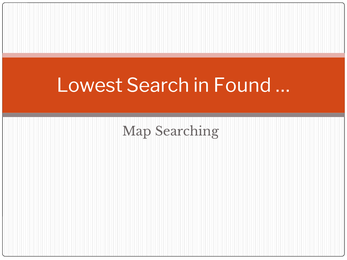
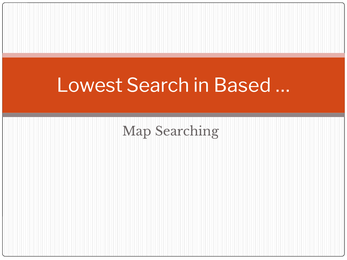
Found: Found -> Based
